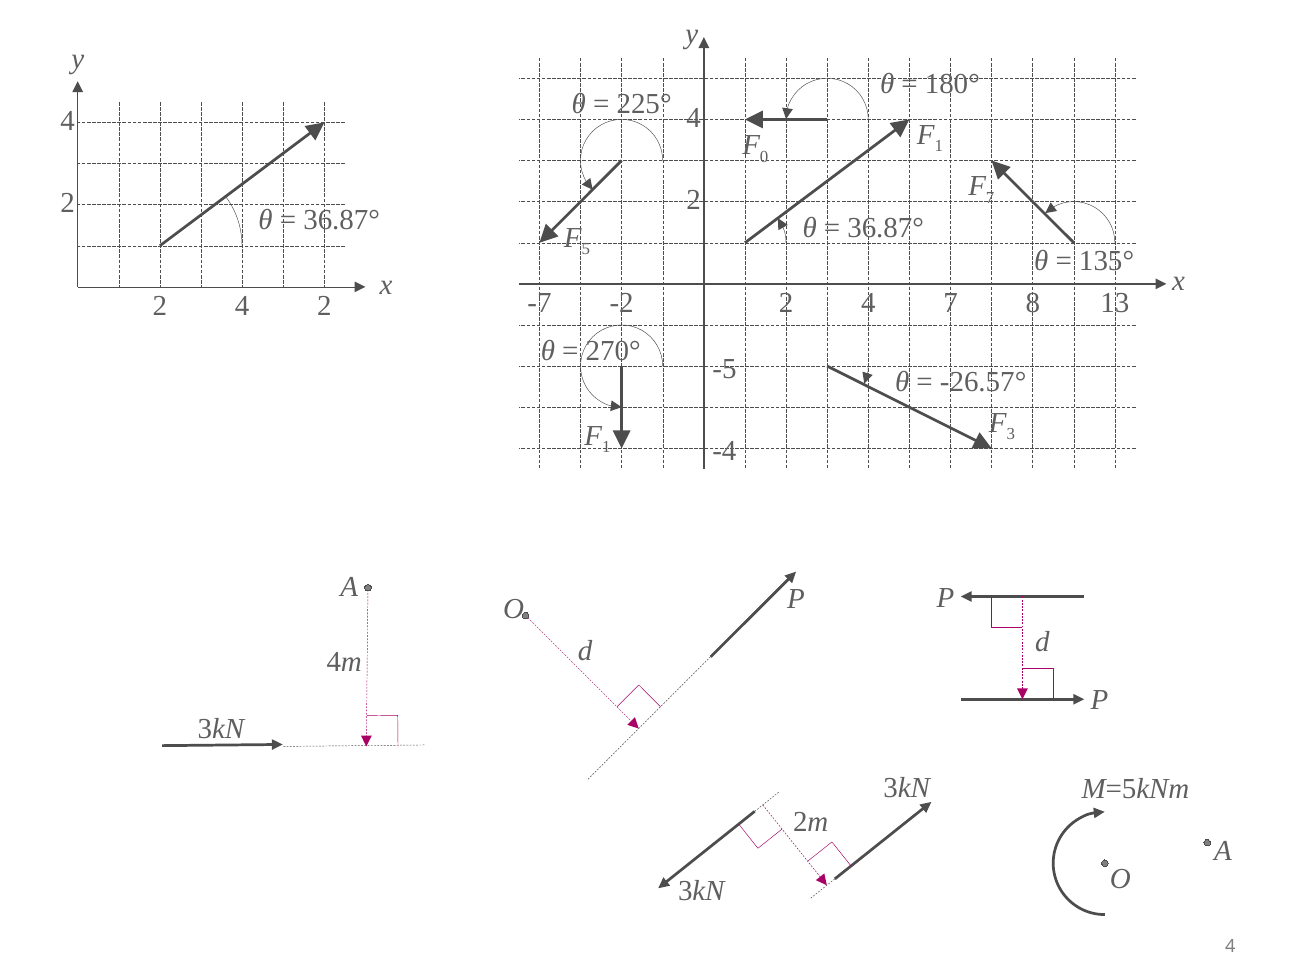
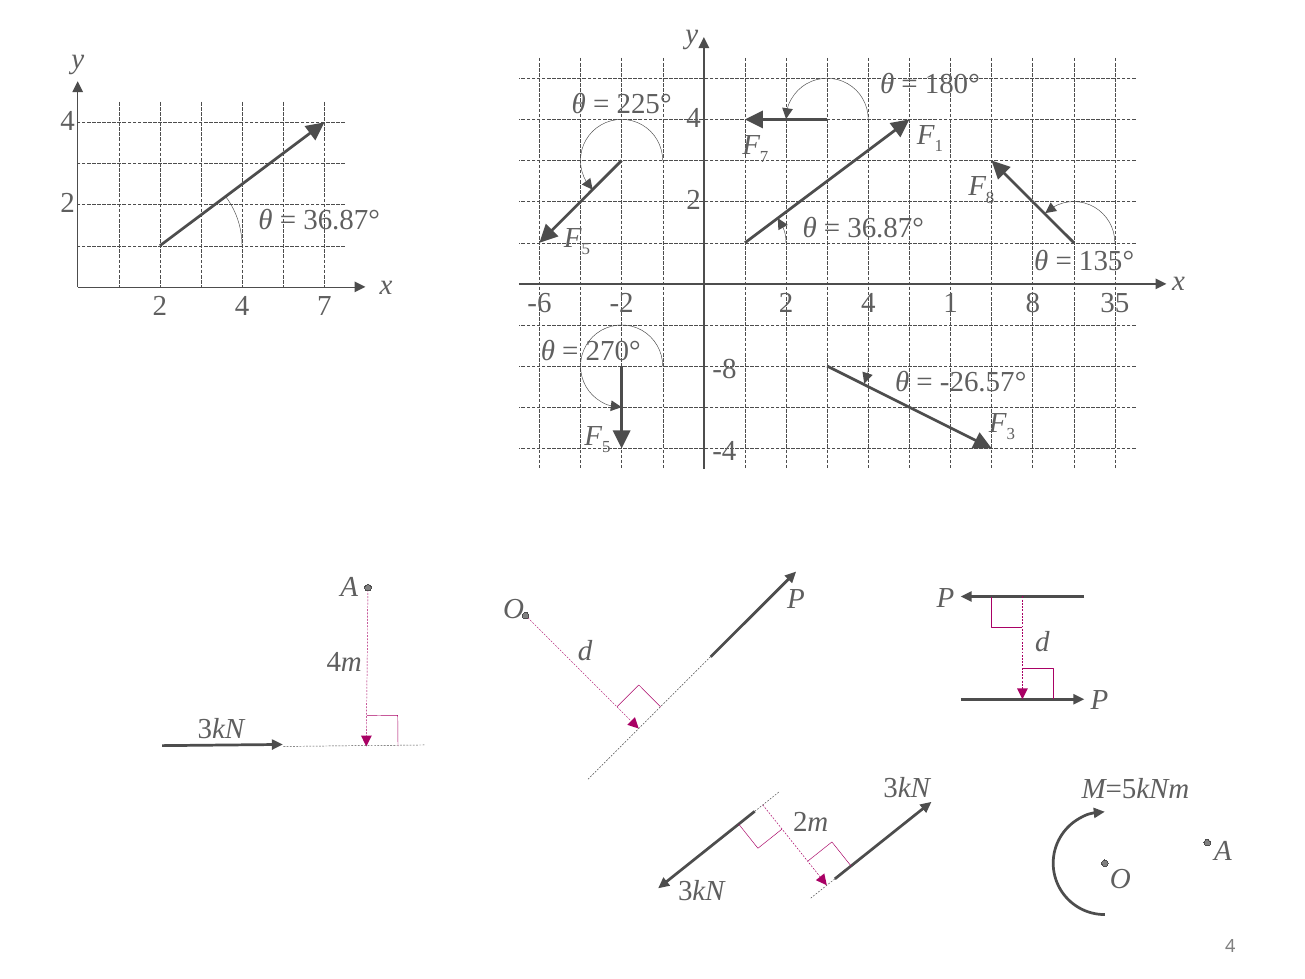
0 at (764, 156): 0 -> 7
7 at (990, 198): 7 -> 8
-7: -7 -> -6
4 7: 7 -> 1
13: 13 -> 35
4 2: 2 -> 7
-5: -5 -> -8
1 at (606, 447): 1 -> 5
